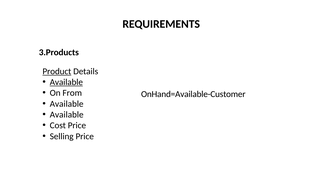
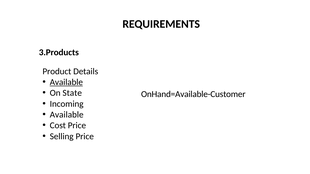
Product underline: present -> none
From: From -> State
Available at (67, 104): Available -> Incoming
